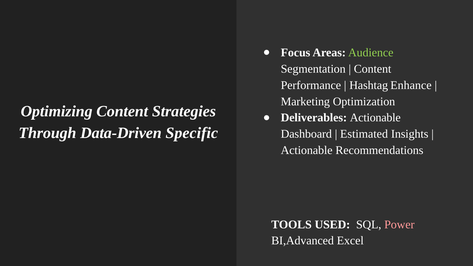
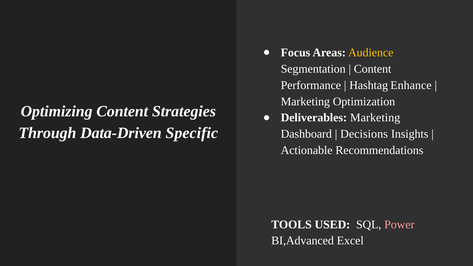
Audience colour: light green -> yellow
Deliverables Actionable: Actionable -> Marketing
Estimated: Estimated -> Decisions
